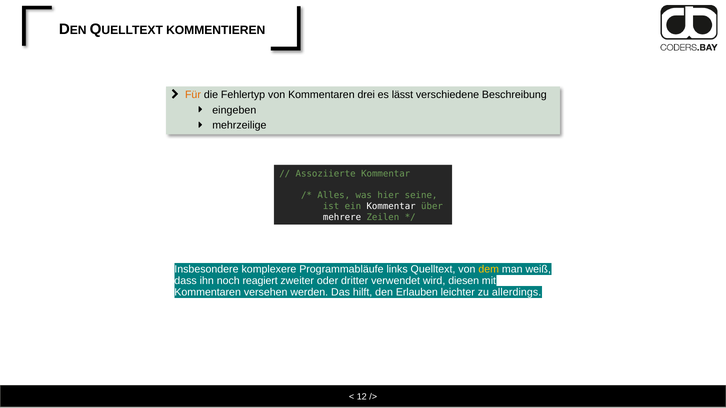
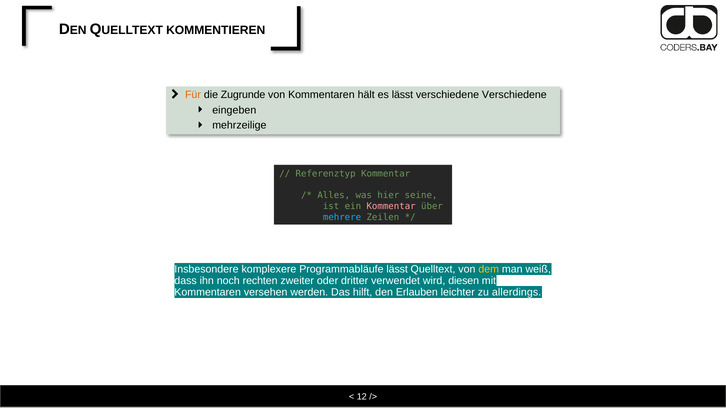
Fehlertyp: Fehlertyp -> Zugrunde
drei: drei -> hält
verschiedene Beschreibung: Beschreibung -> Verschiedene
Assoziierte: Assoziierte -> Referenztyp
Kommentar at (391, 206) colour: white -> pink
mehrere colour: white -> light blue
Programmabläufe links: links -> lässt
reagiert: reagiert -> rechten
